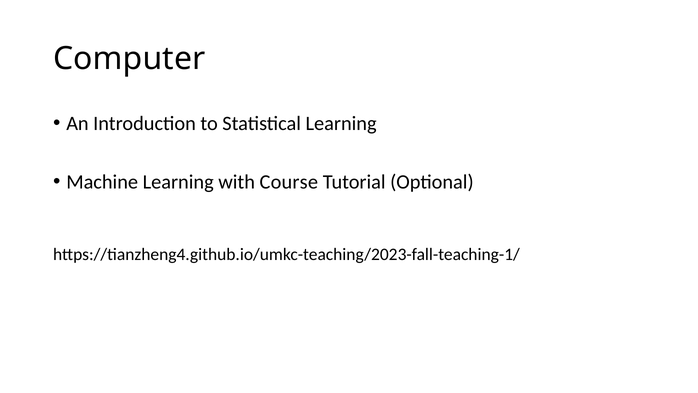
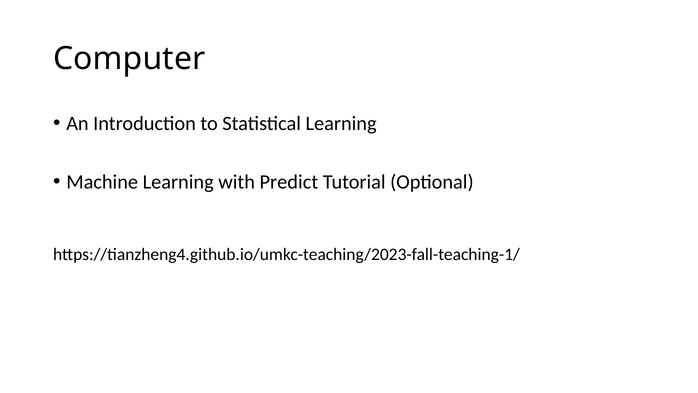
Course: Course -> Predict
